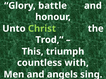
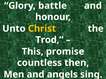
Christ colour: light green -> yellow
triumph: triumph -> promise
with: with -> then
